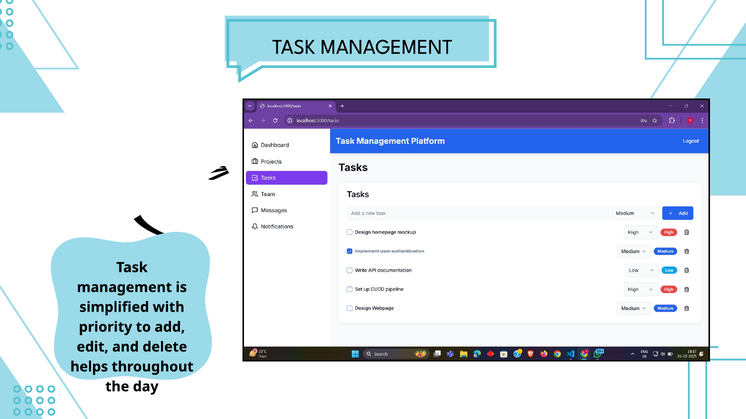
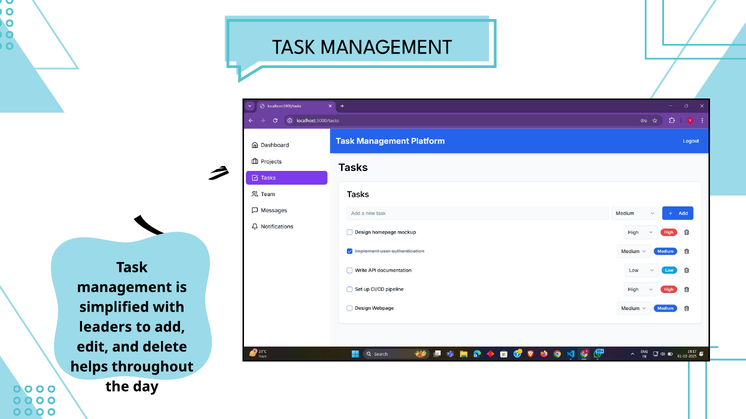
priority: priority -> leaders
